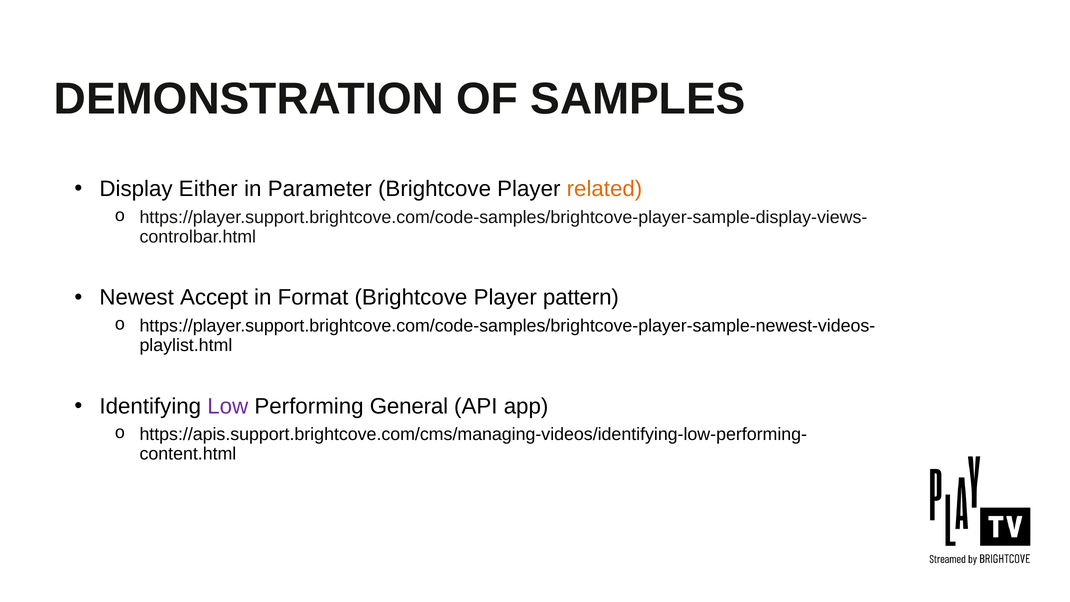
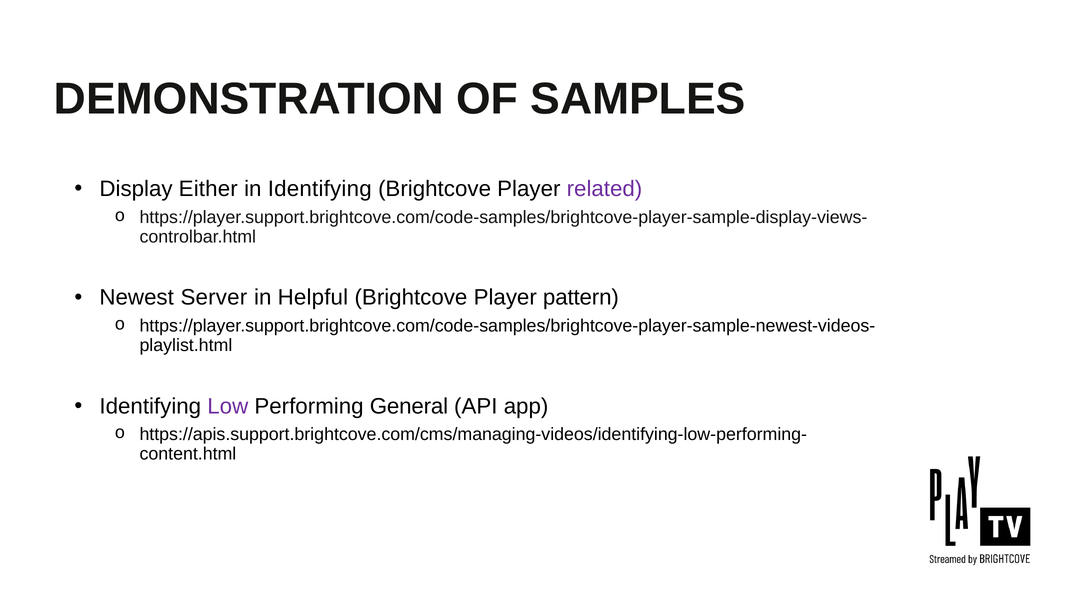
in Parameter: Parameter -> Identifying
related colour: orange -> purple
Accept: Accept -> Server
Format: Format -> Helpful
